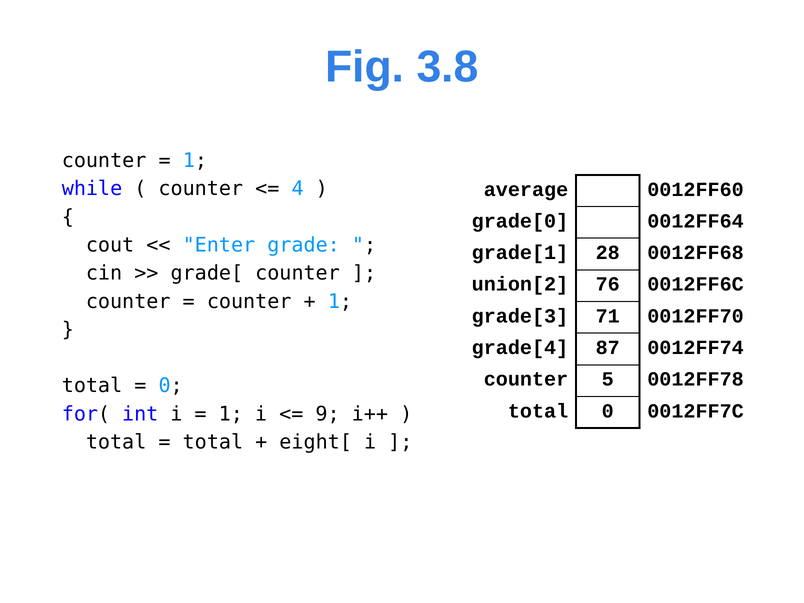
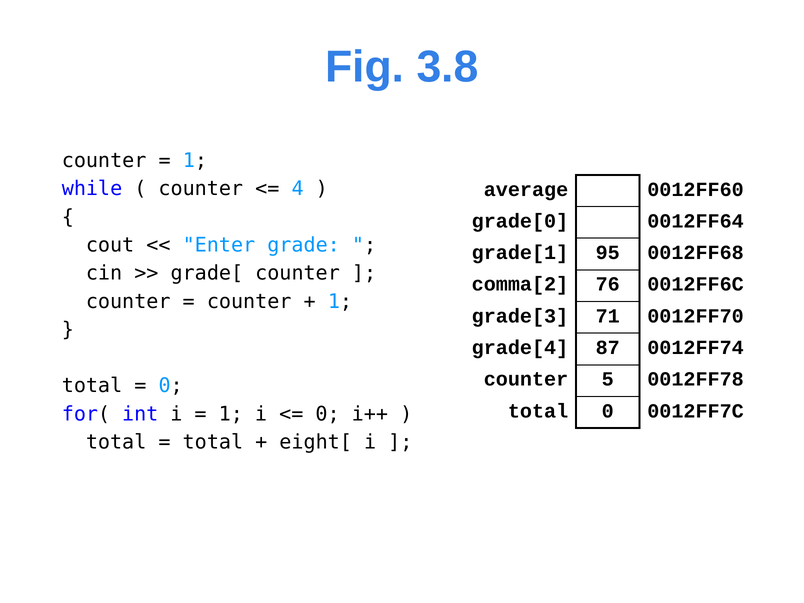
28: 28 -> 95
union[2: union[2 -> comma[2
9 at (328, 414): 9 -> 0
